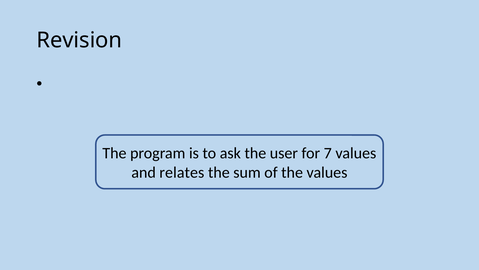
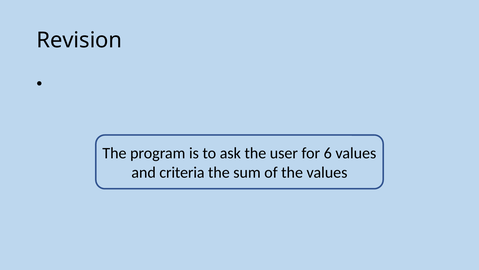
7: 7 -> 6
relates: relates -> criteria
